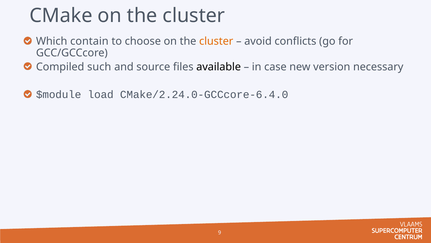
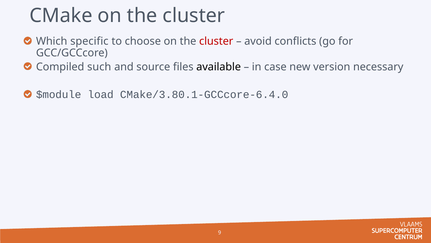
contain: contain -> specific
cluster at (216, 41) colour: orange -> red
CMake/2.24.0-GCCcore-6.4.0: CMake/2.24.0-GCCcore-6.4.0 -> CMake/3.80.1-GCCcore-6.4.0
